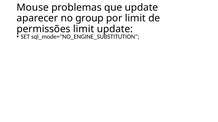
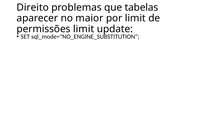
Mouse: Mouse -> Direito
que update: update -> tabelas
group: group -> maior
